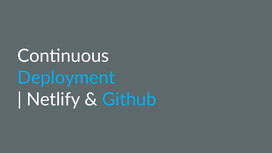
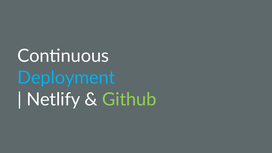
Github colour: light blue -> light green
